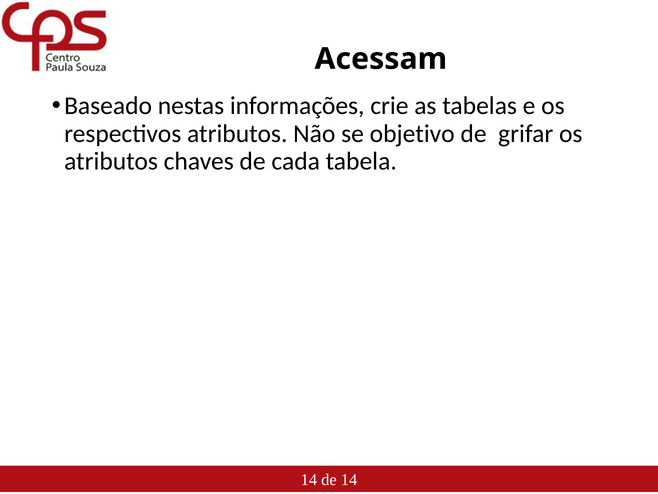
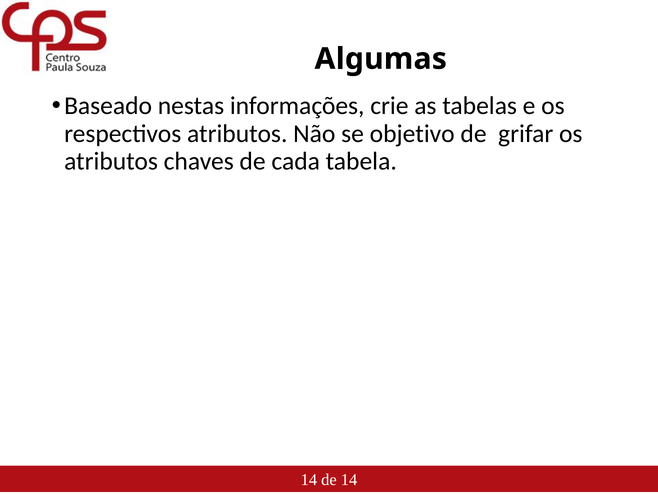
Acessam: Acessam -> Algumas
